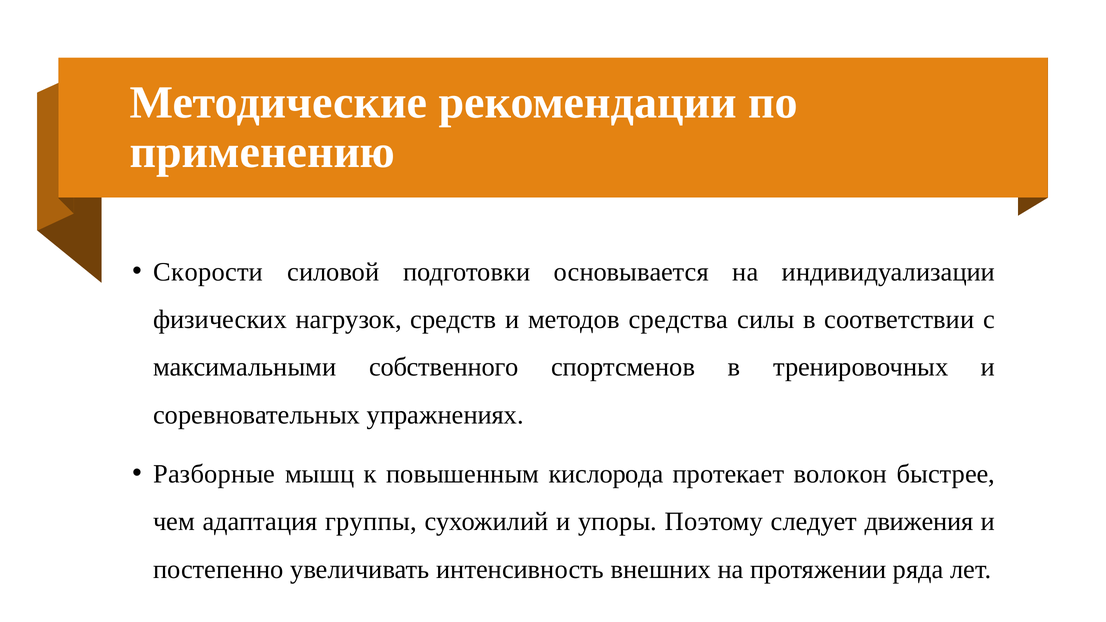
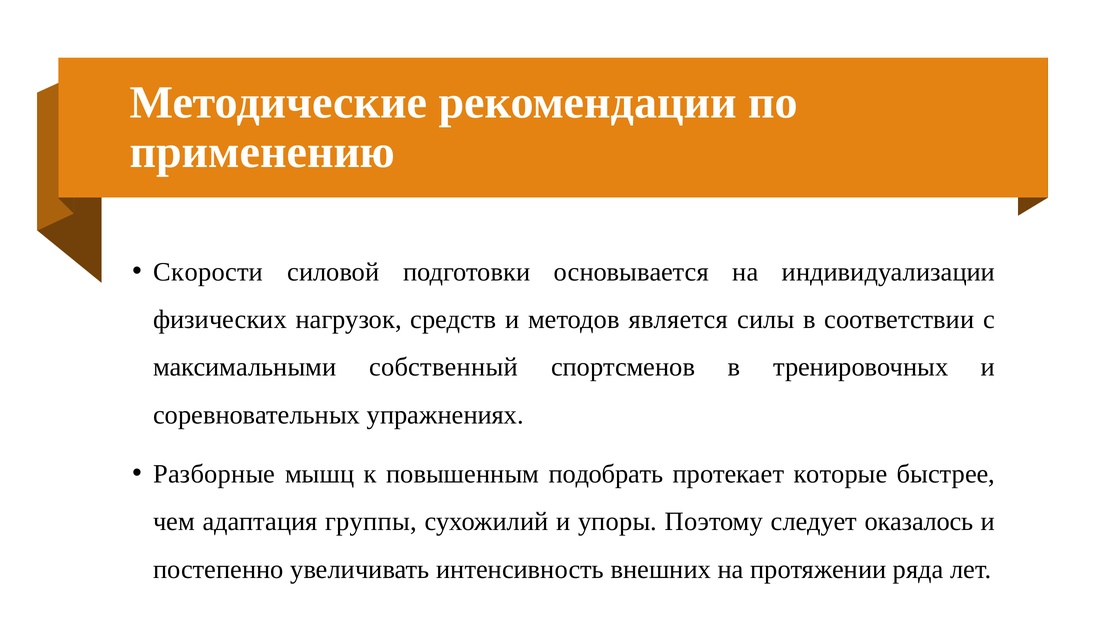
средства: средства -> является
собственного: собственного -> собственный
кислорода: кислорода -> подобрать
волокон: волокон -> которые
движения: движения -> оказалось
